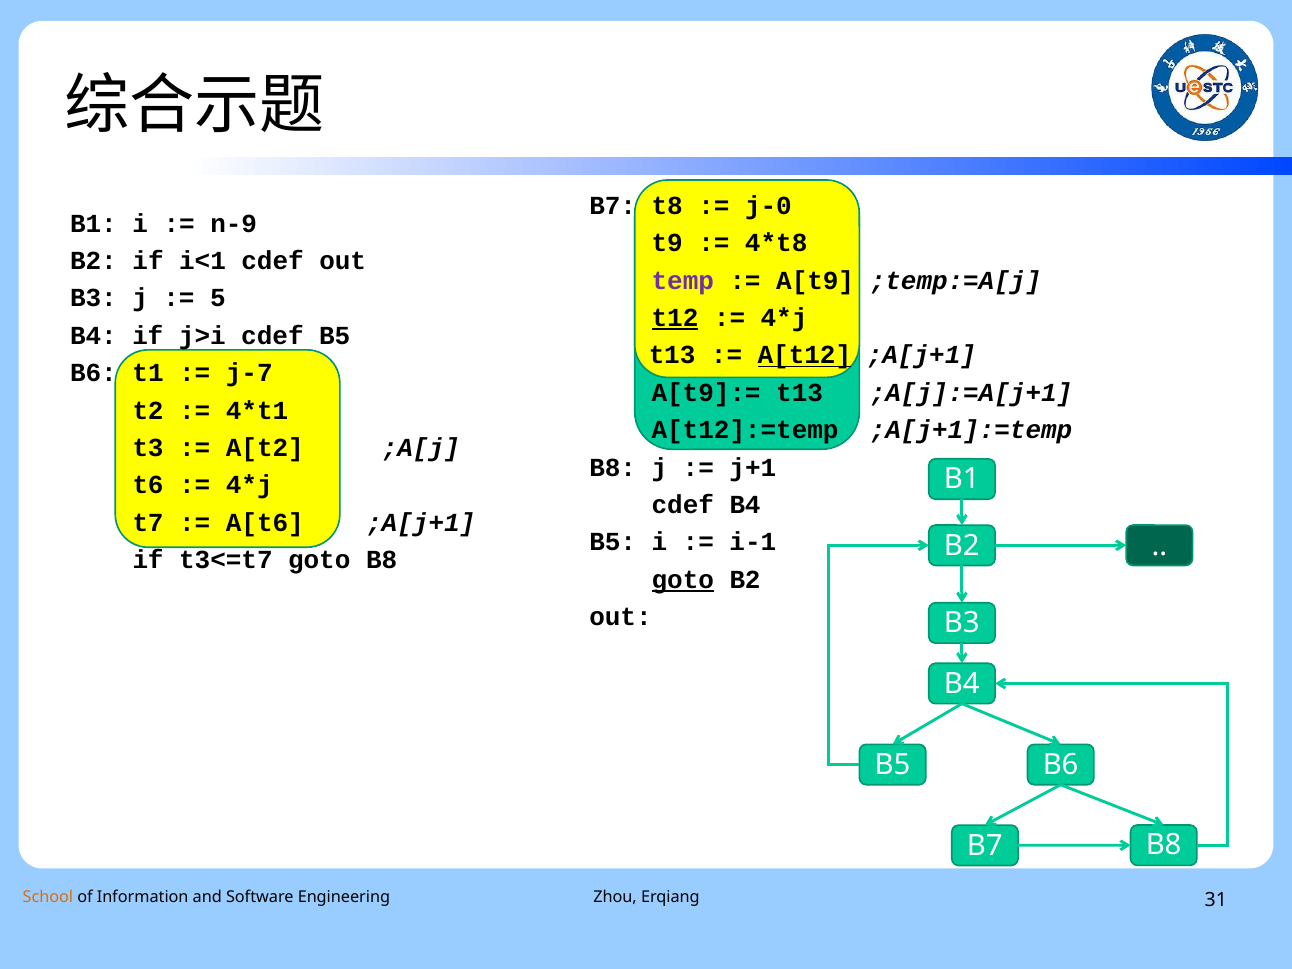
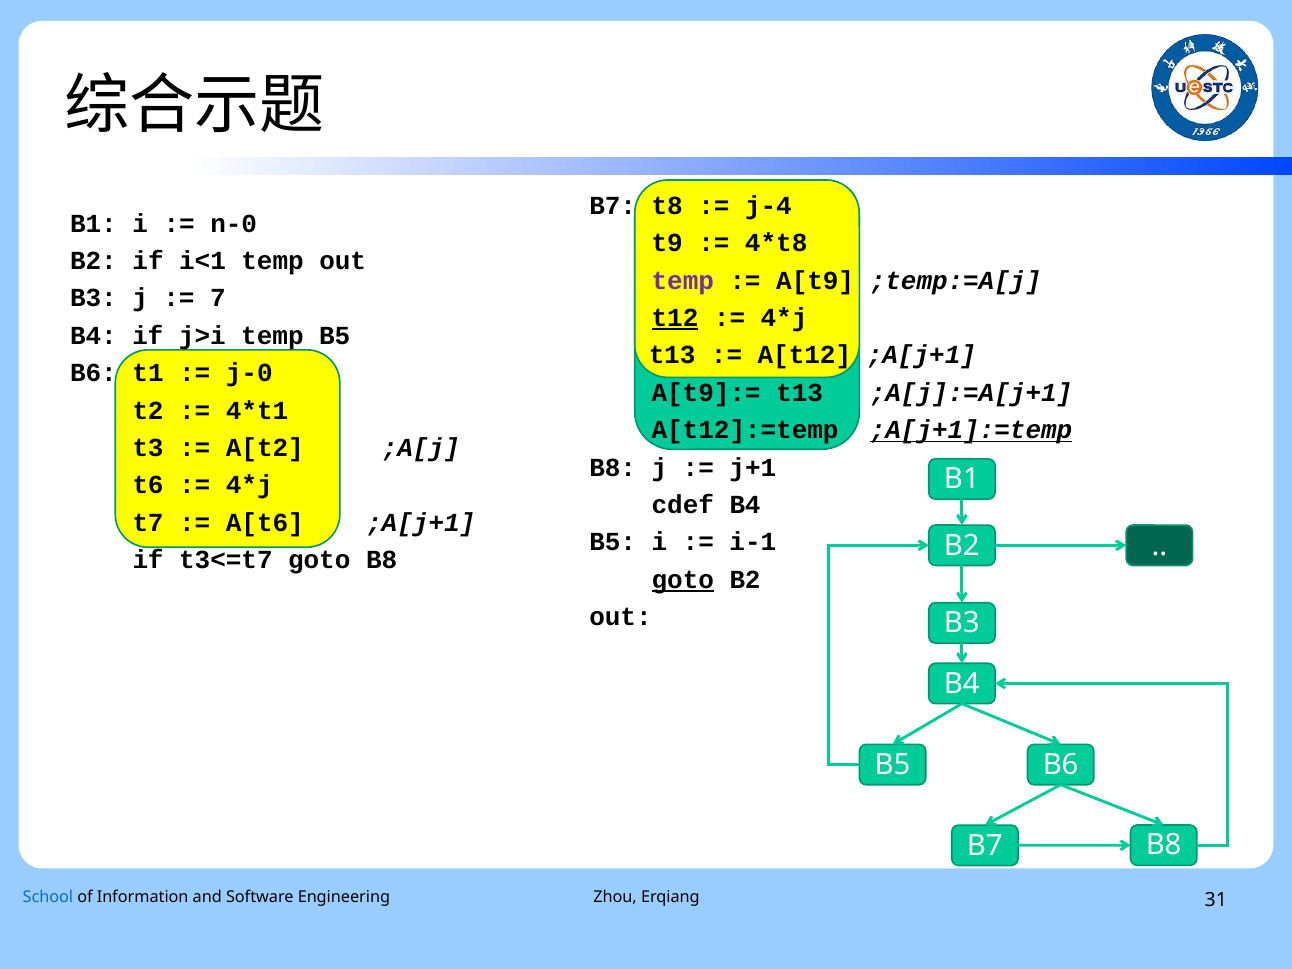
j-0: j-0 -> j-4
n-9: n-9 -> n-0
i<1 cdef: cdef -> temp
5: 5 -> 7
j>i cdef: cdef -> temp
A[t12 underline: present -> none
j-7: j-7 -> j-0
;A[j+1]:=temp underline: none -> present
School colour: orange -> blue
